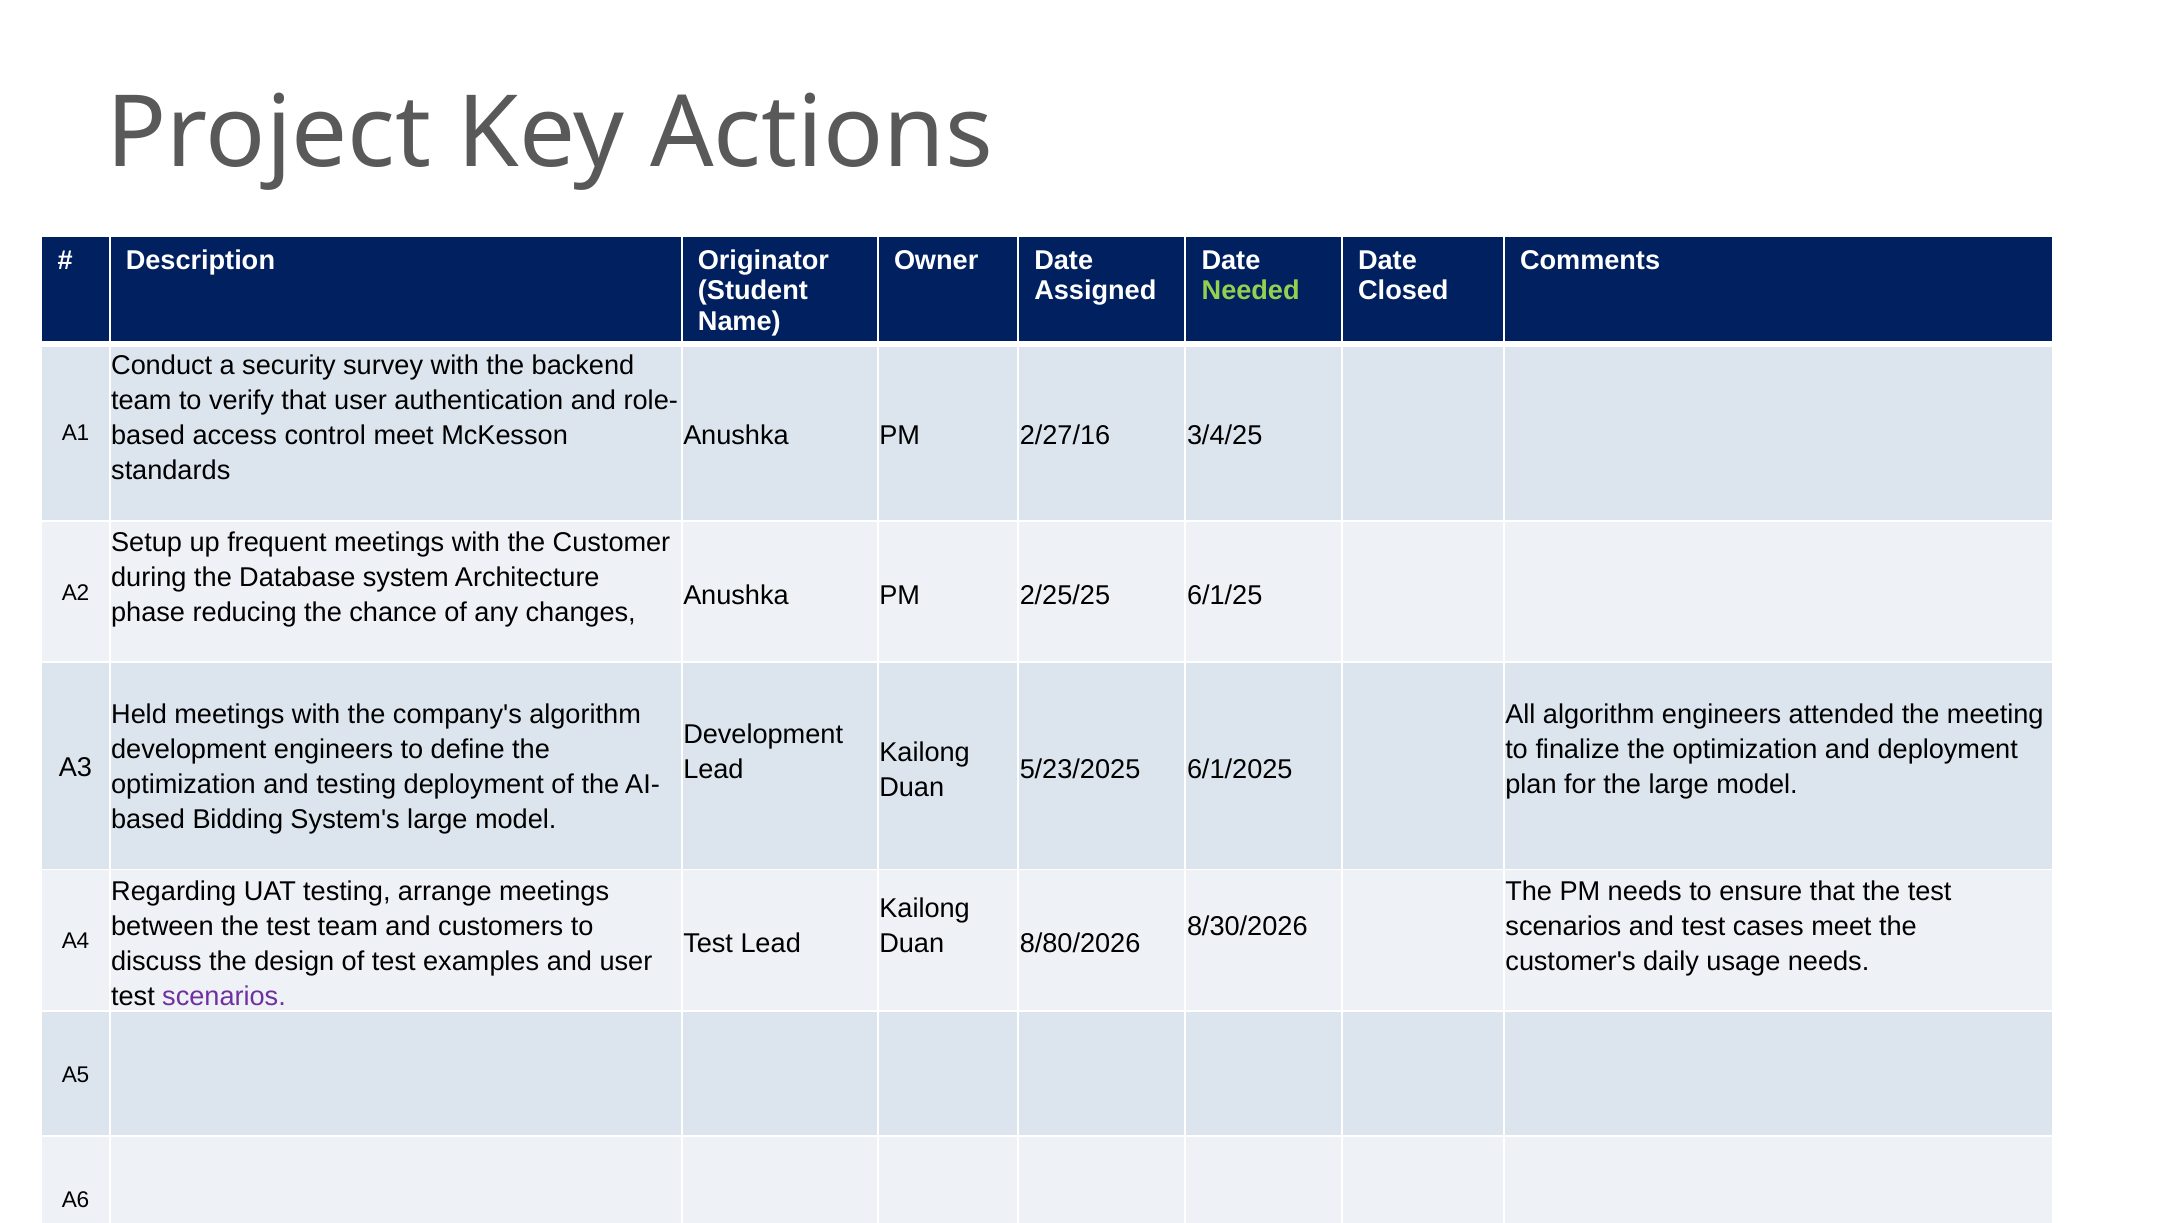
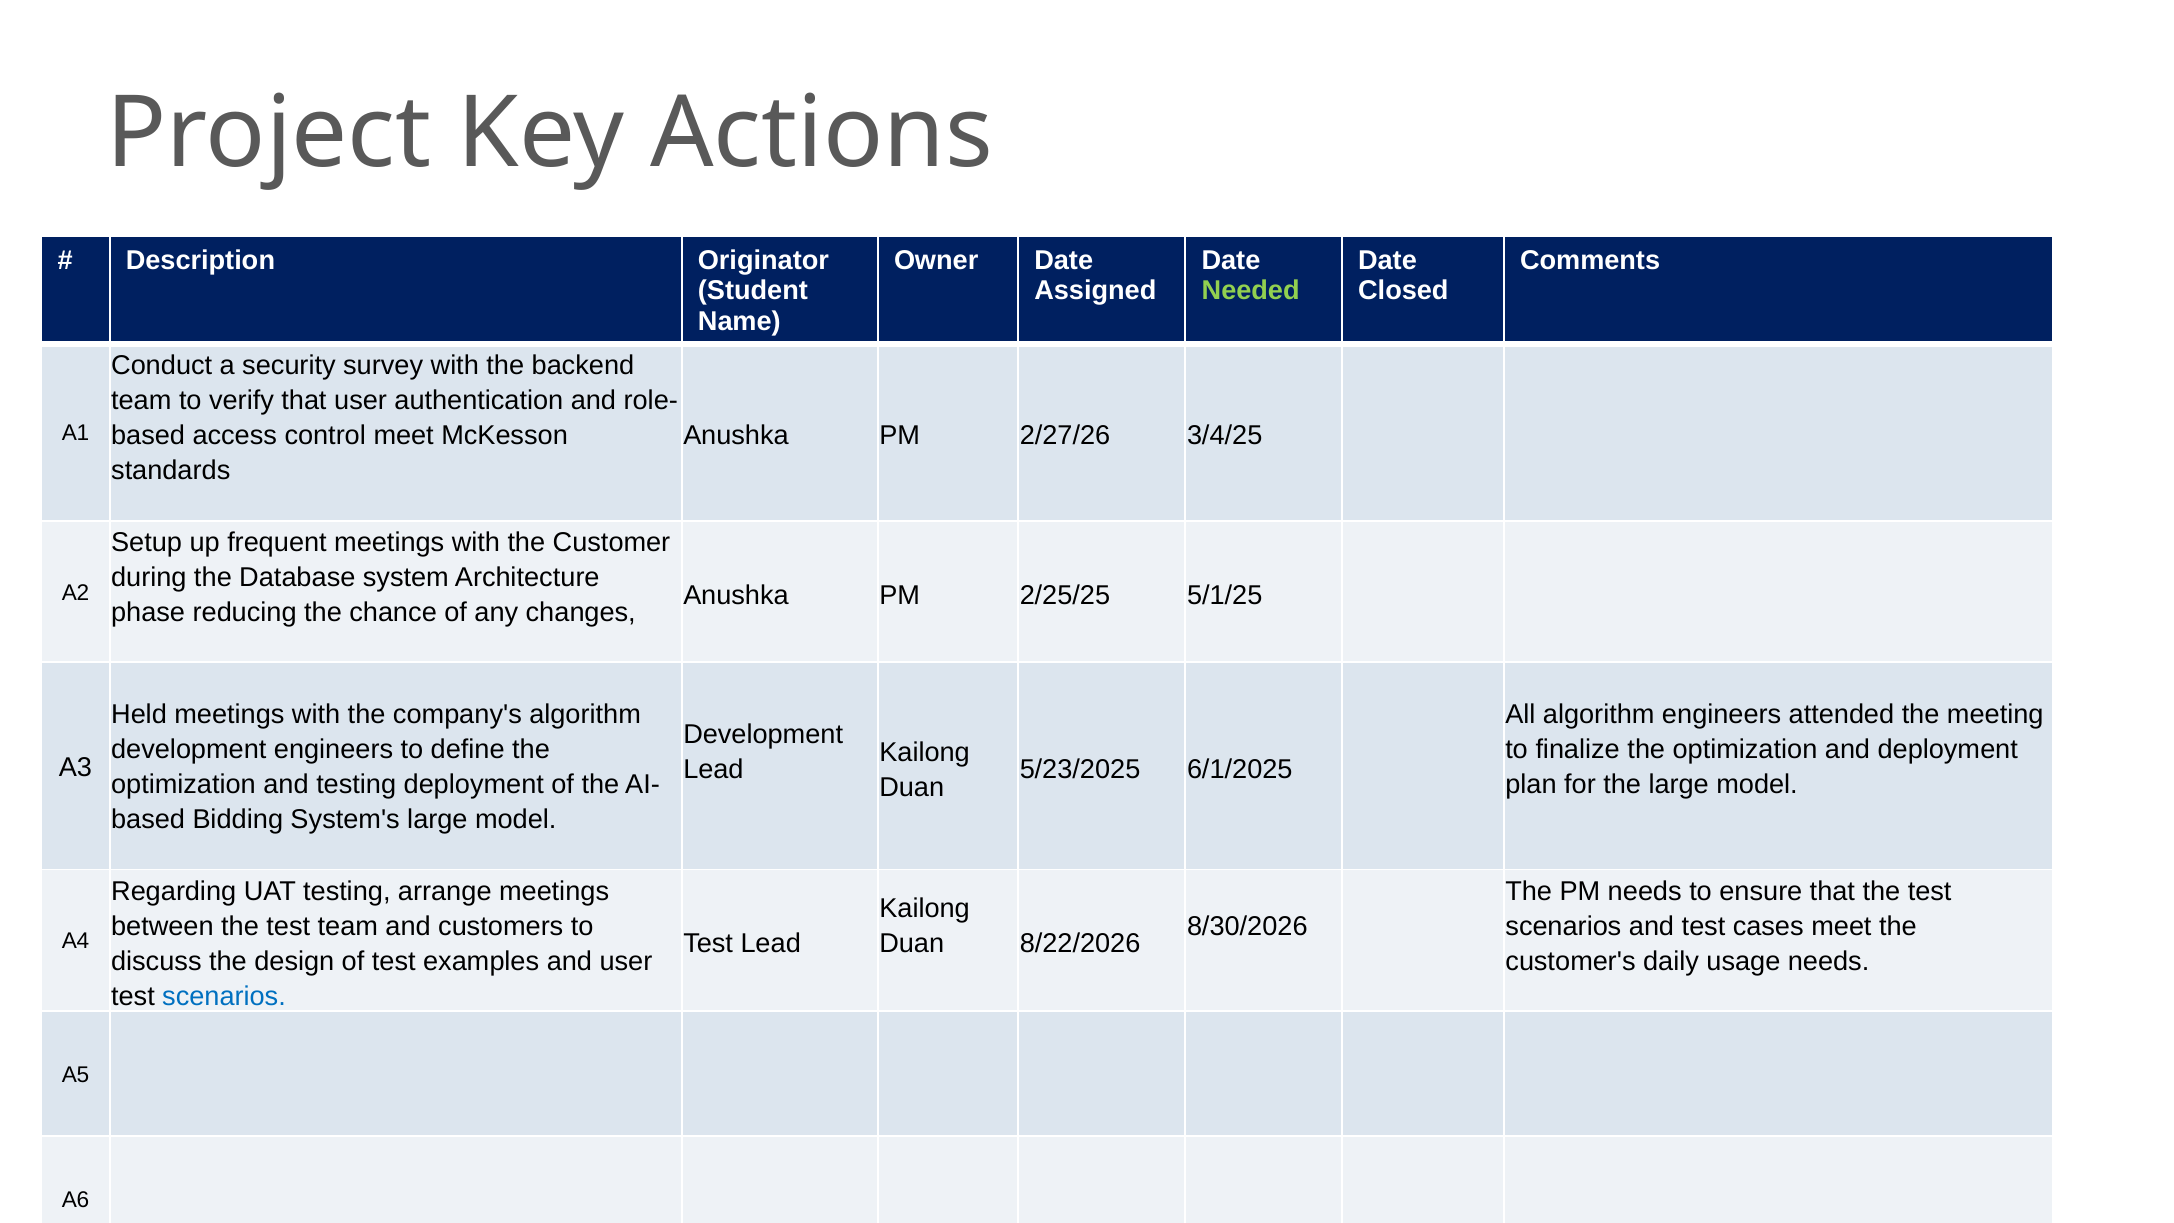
2/27/16: 2/27/16 -> 2/27/26
6/1/25: 6/1/25 -> 5/1/25
8/80/2026: 8/80/2026 -> 8/22/2026
scenarios at (224, 996) colour: purple -> blue
